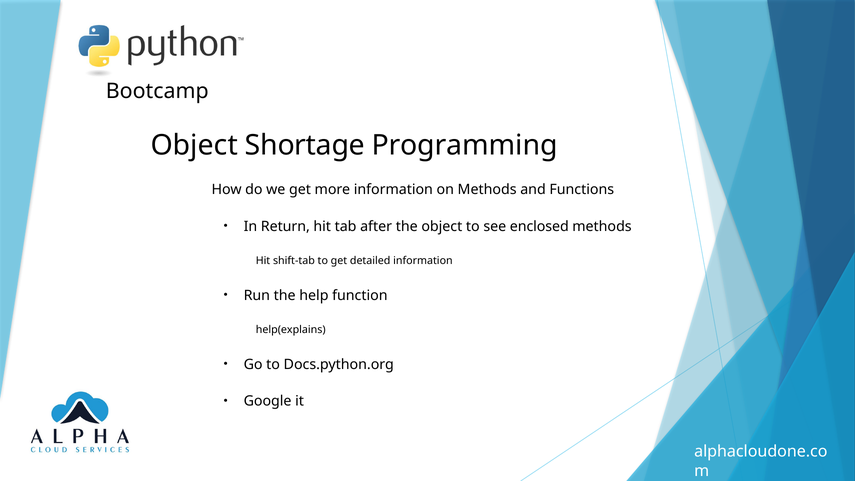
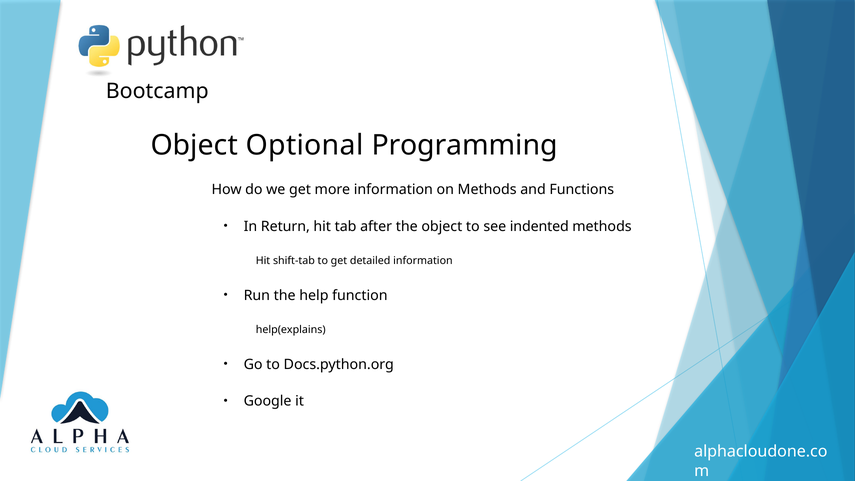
Shortage: Shortage -> Optional
enclosed: enclosed -> indented
